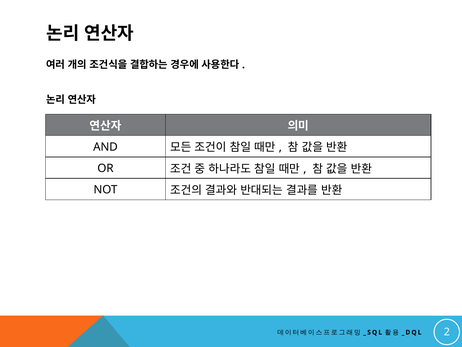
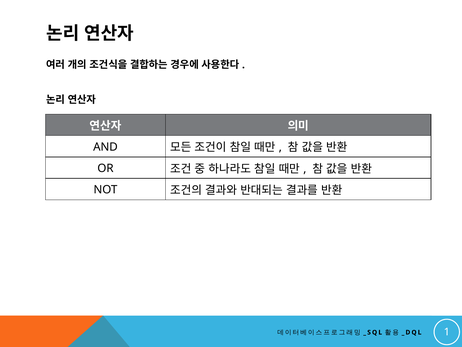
2: 2 -> 1
